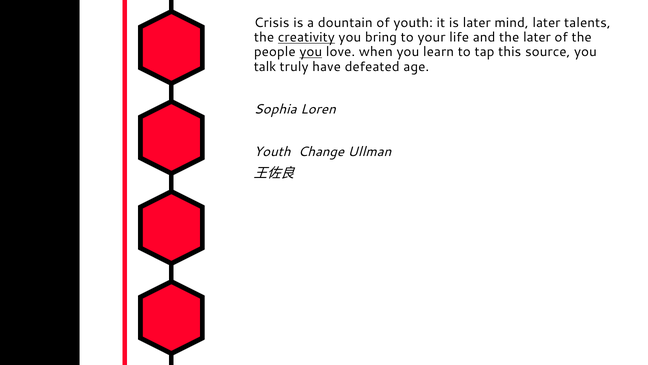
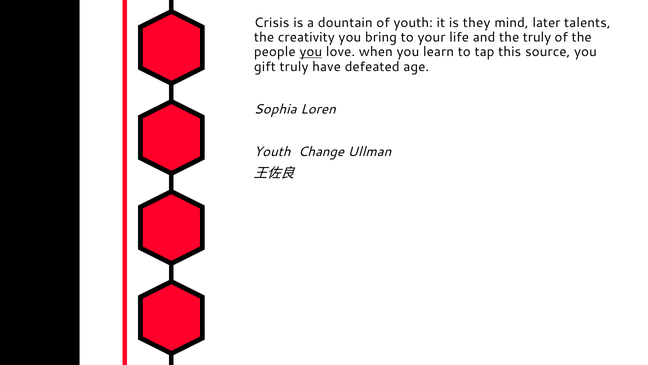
is later: later -> they
creativity underline: present -> none
the later: later -> truly
talk: talk -> gift
